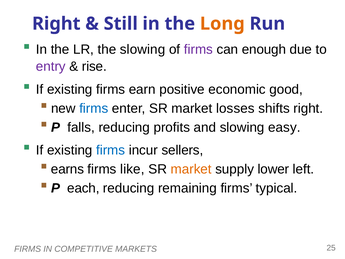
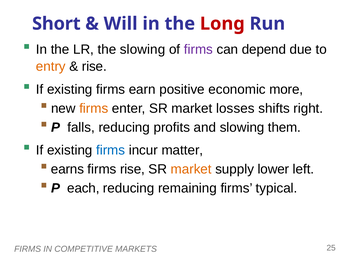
Right at (56, 24): Right -> Short
Still: Still -> Will
Long colour: orange -> red
enough: enough -> depend
entry colour: purple -> orange
good: good -> more
firms at (94, 108) colour: blue -> orange
easy: easy -> them
sellers: sellers -> matter
firms like: like -> rise
